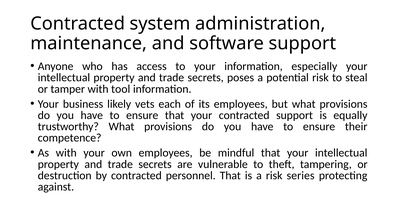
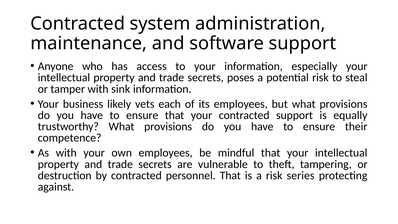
tool: tool -> sink
